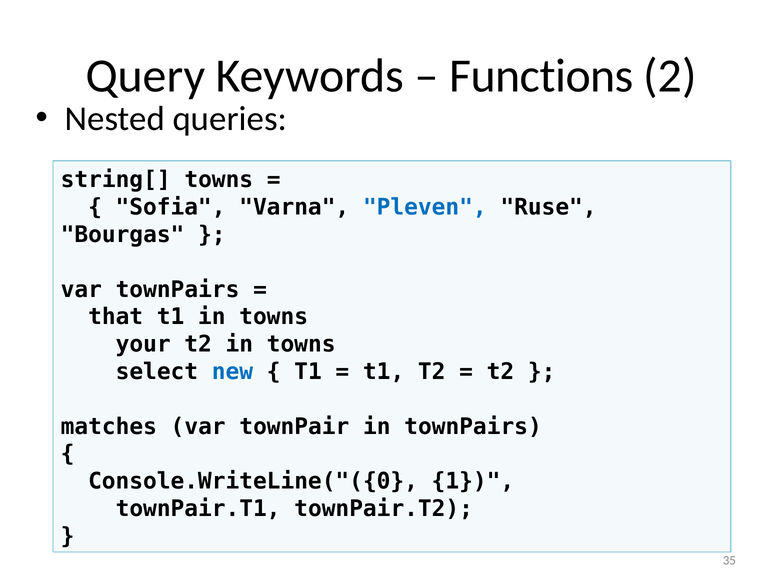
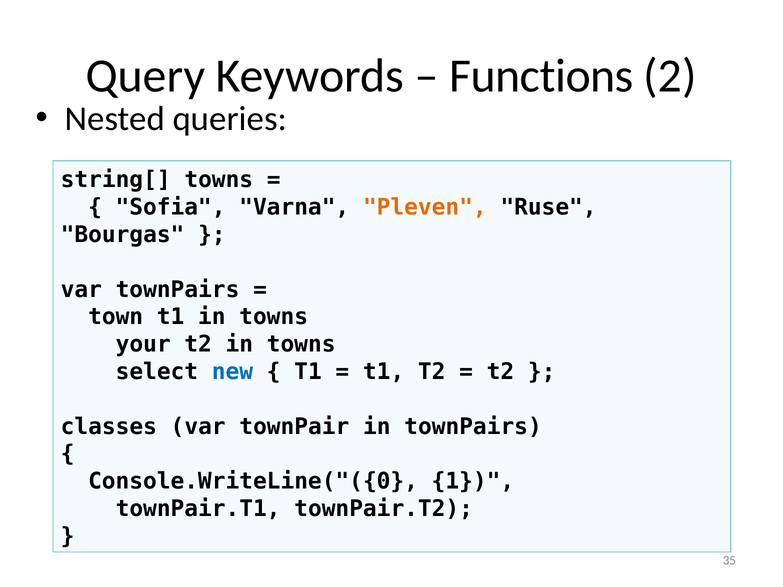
Pleven colour: blue -> orange
that: that -> town
matches: matches -> classes
